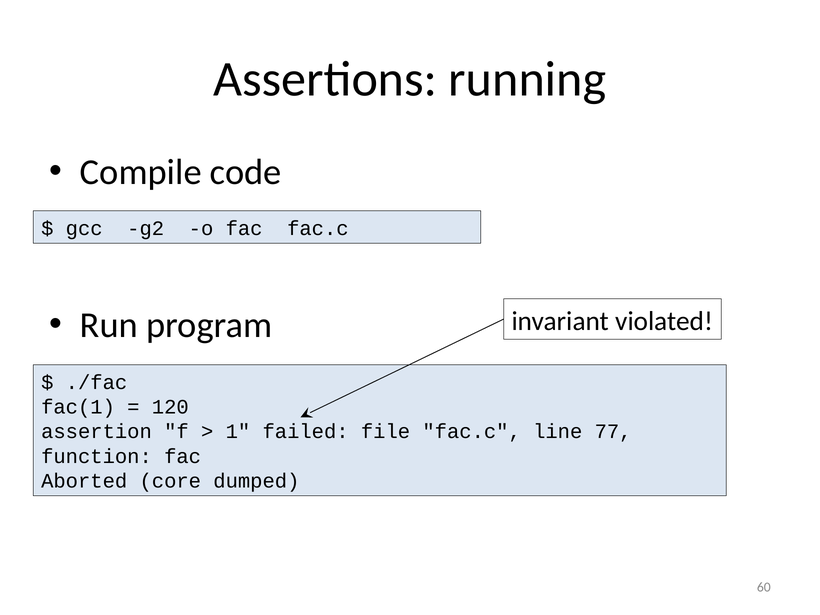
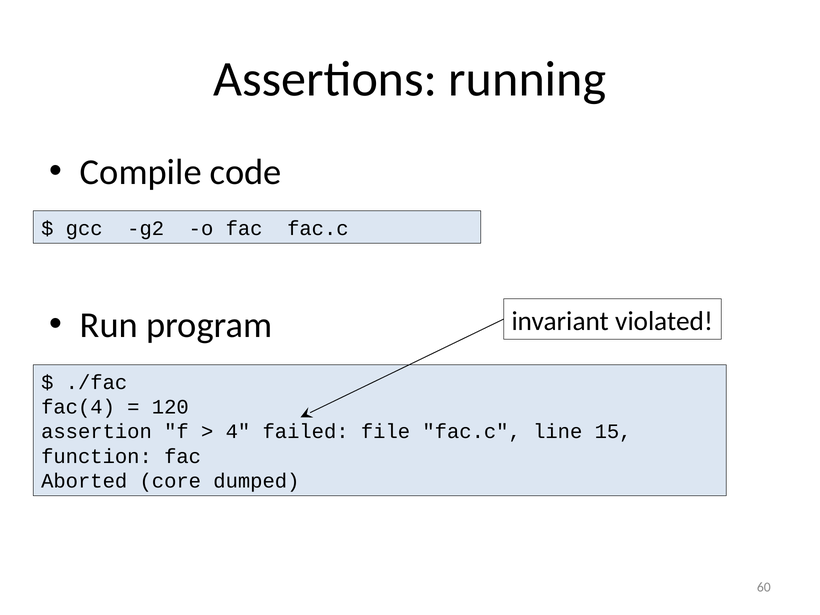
fac(1: fac(1 -> fac(4
1: 1 -> 4
77: 77 -> 15
